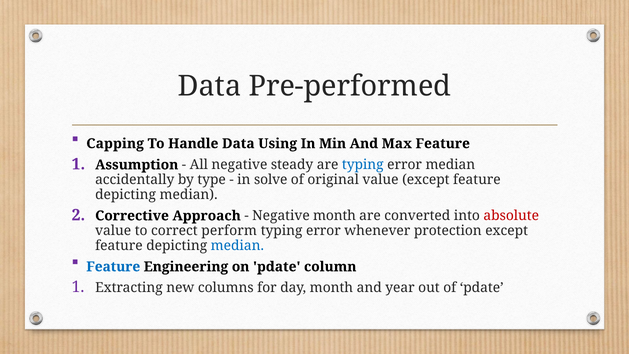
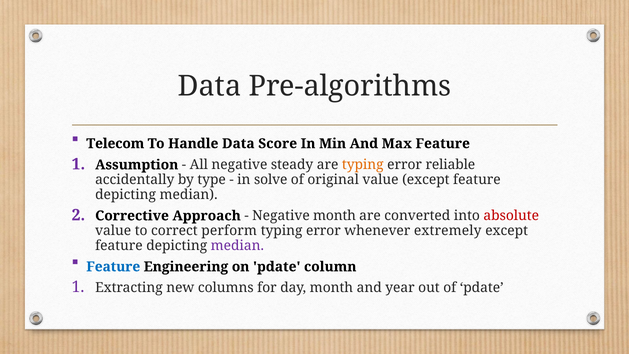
Pre-performed: Pre-performed -> Pre-algorithms
Capping: Capping -> Telecom
Using: Using -> Score
typing at (363, 165) colour: blue -> orange
error median: median -> reliable
protection: protection -> extremely
median at (237, 245) colour: blue -> purple
